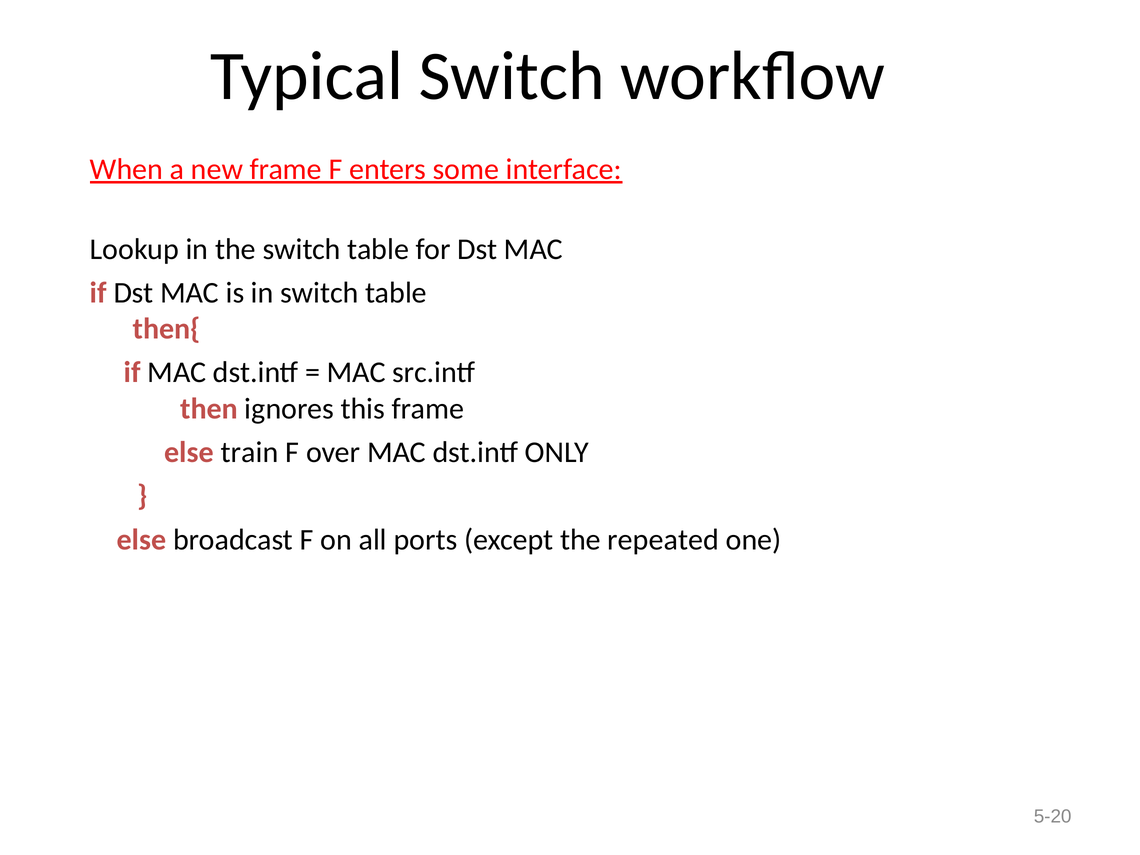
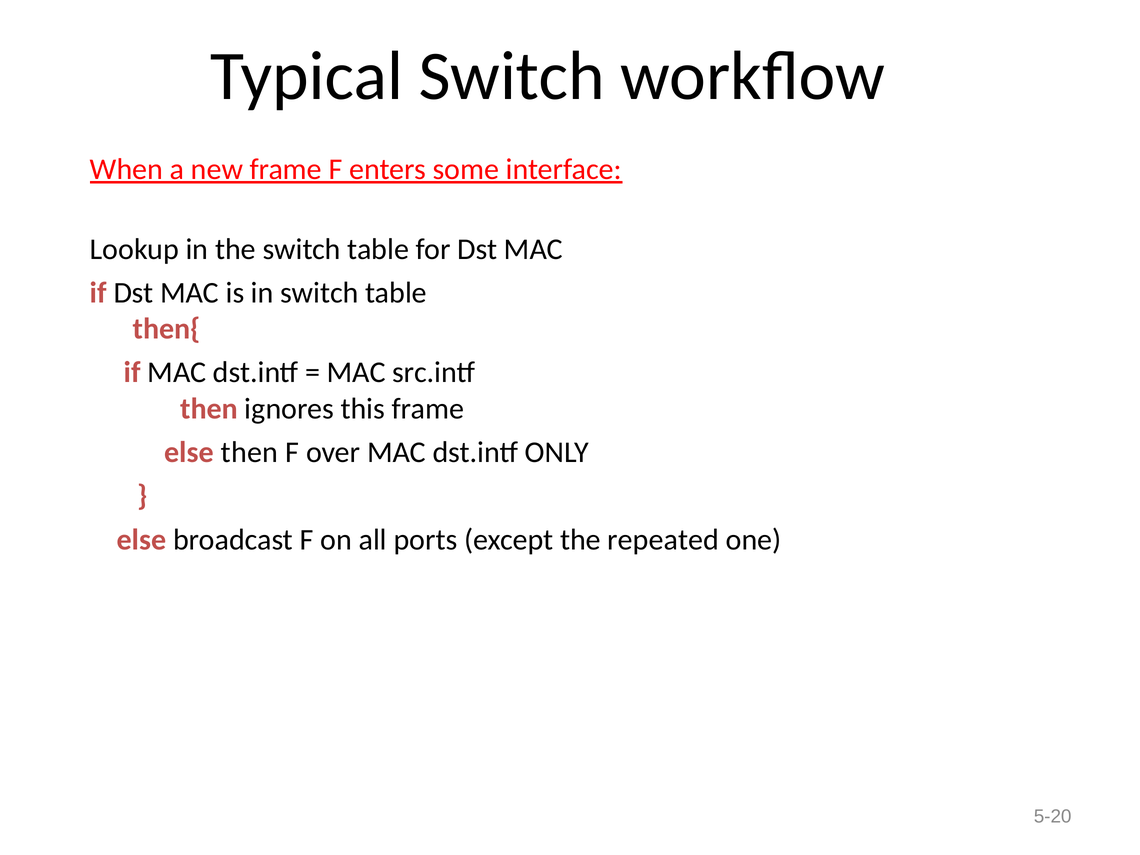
else train: train -> then
